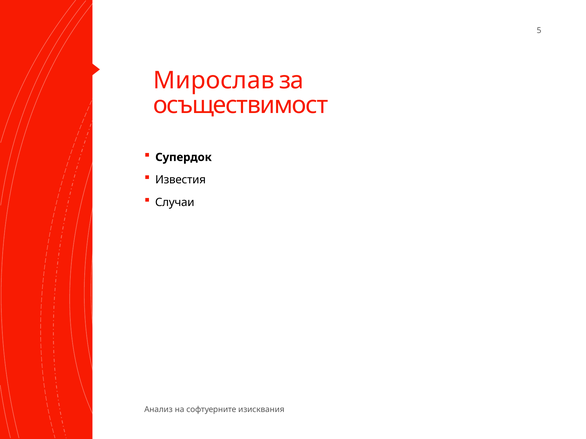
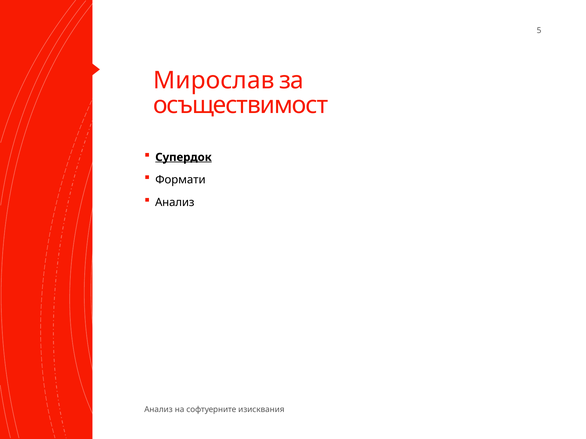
Супердок underline: none -> present
Известия: Известия -> Формати
Случаи at (175, 203): Случаи -> Анализ
